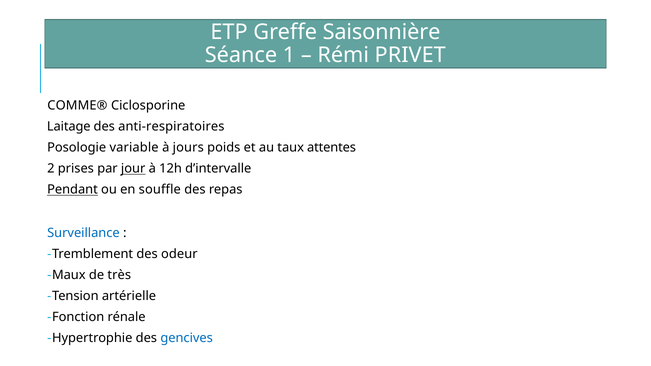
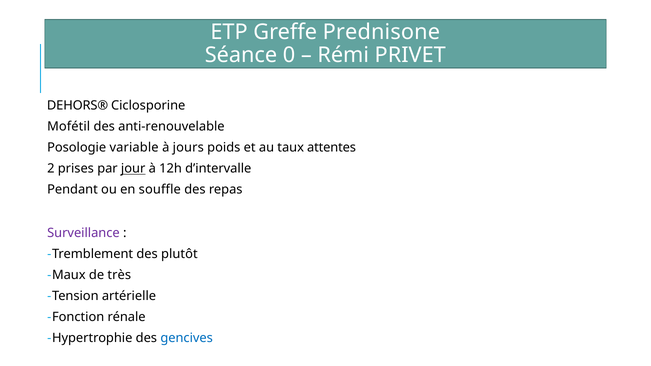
Saisonnière: Saisonnière -> Prednisone
1: 1 -> 0
COMME®: COMME® -> DEHORS®
Laitage: Laitage -> Mofétil
anti-respiratoires: anti-respiratoires -> anti-renouvelable
Pendant underline: present -> none
Surveillance colour: blue -> purple
odeur: odeur -> plutôt
